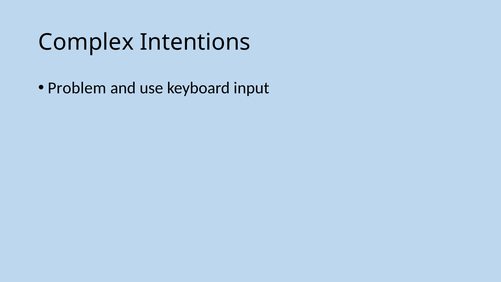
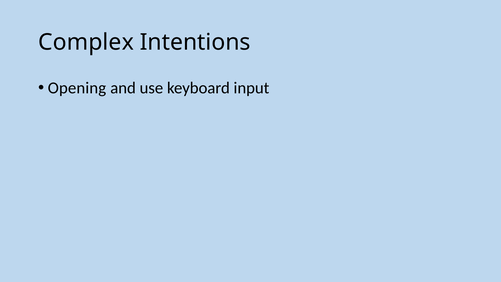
Problem: Problem -> Opening
